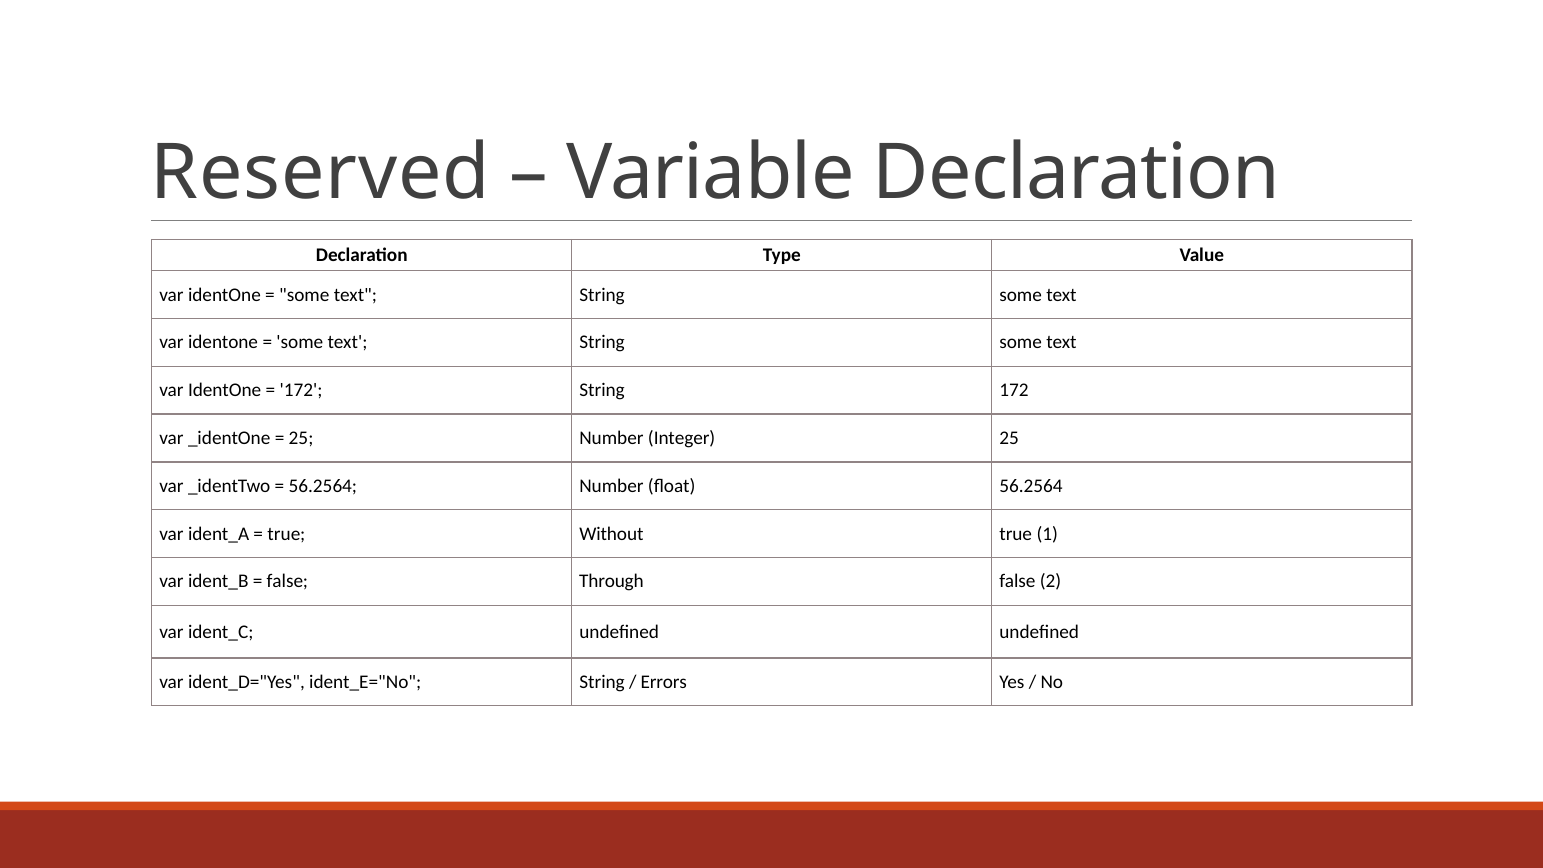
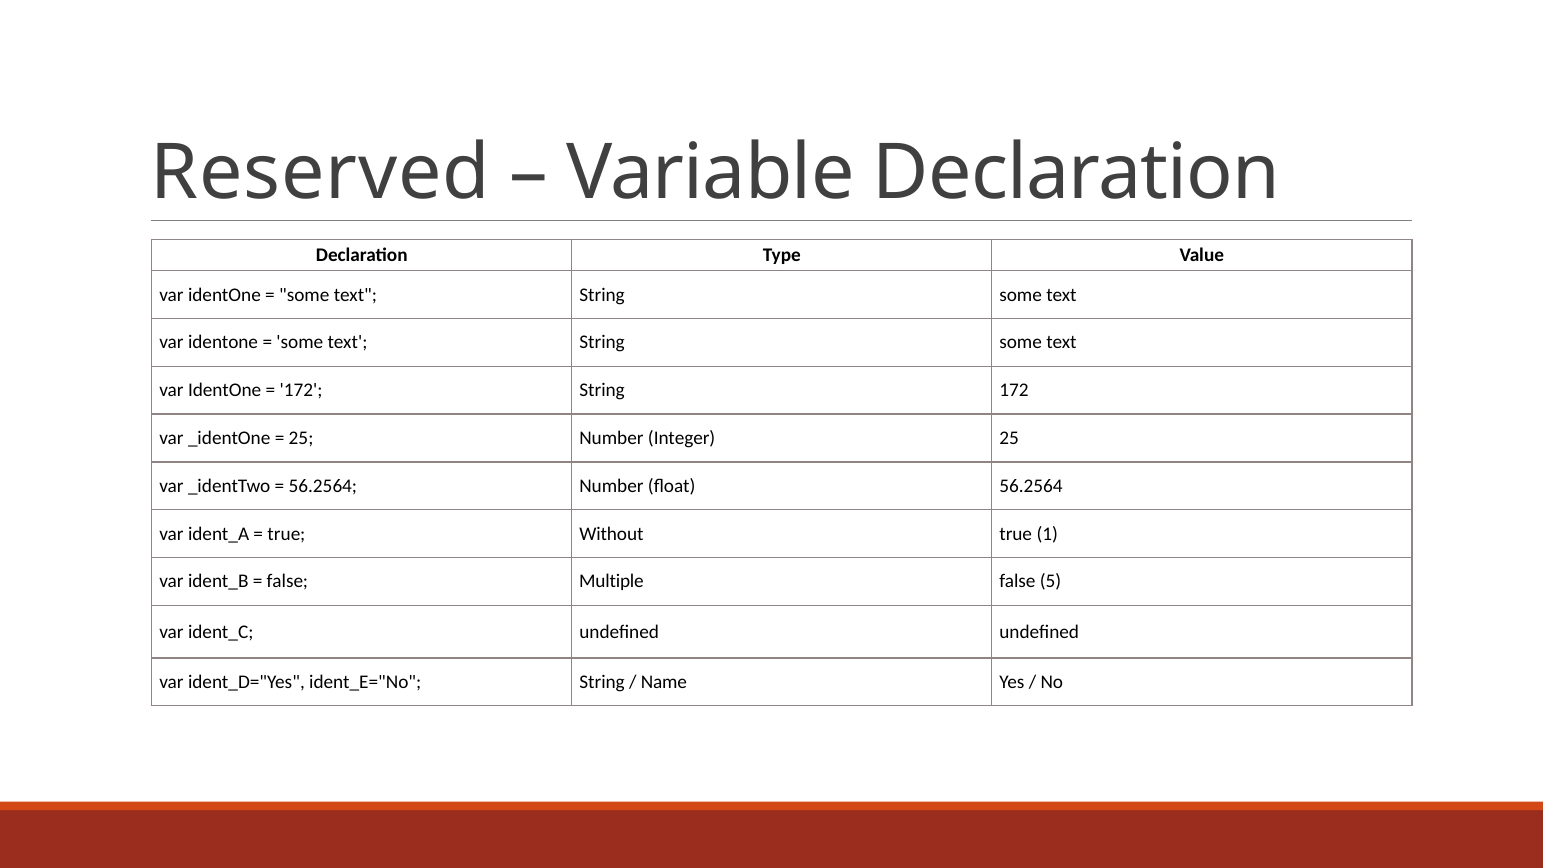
Through: Through -> Multiple
2: 2 -> 5
Errors: Errors -> Name
